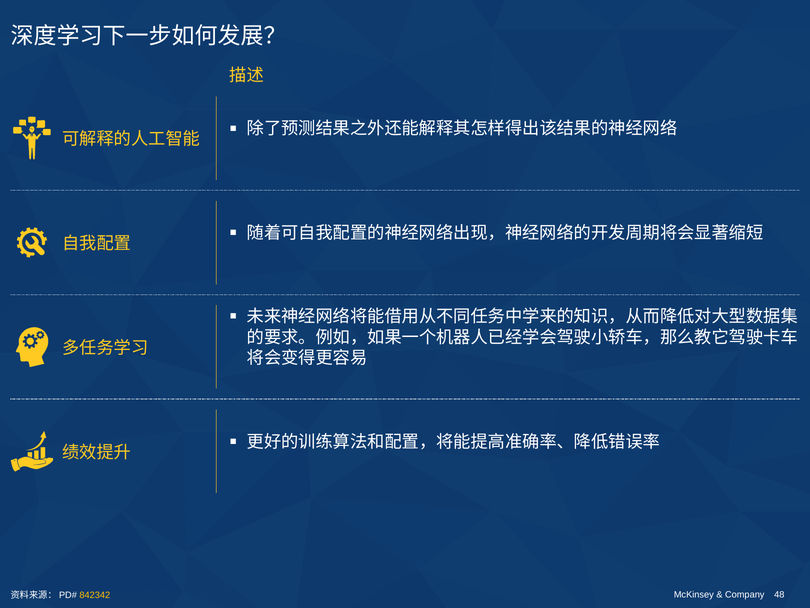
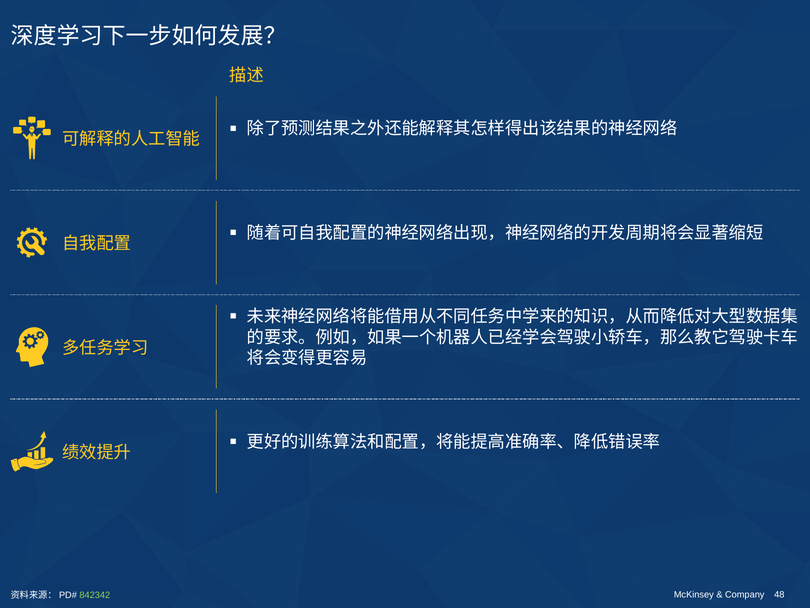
842342 colour: yellow -> light green
